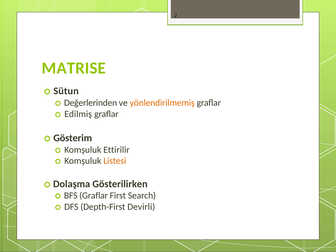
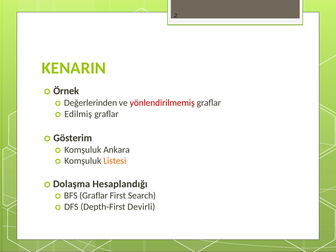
MATRISE: MATRISE -> KENARIN
Sütun: Sütun -> Örnek
yönlendirilmemiş colour: orange -> red
Ettirilir: Ettirilir -> Ankara
Gösterilirken: Gösterilirken -> Hesaplandığı
